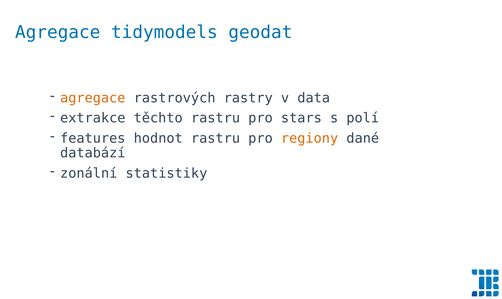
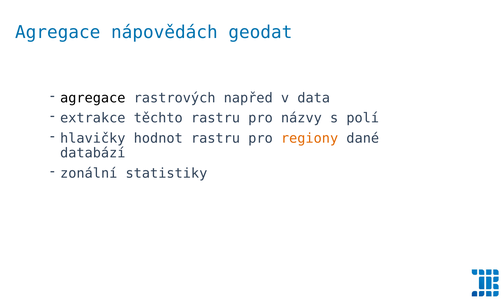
tidymodels: tidymodels -> nápovědách
agregace at (93, 98) colour: orange -> black
rastry: rastry -> napřed
stars: stars -> názvy
features: features -> hlavičky
